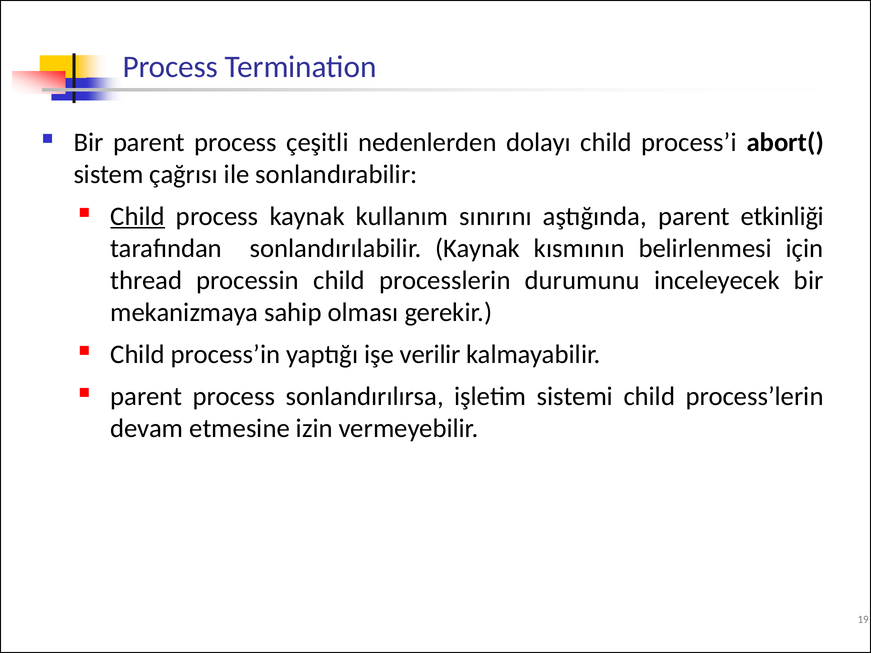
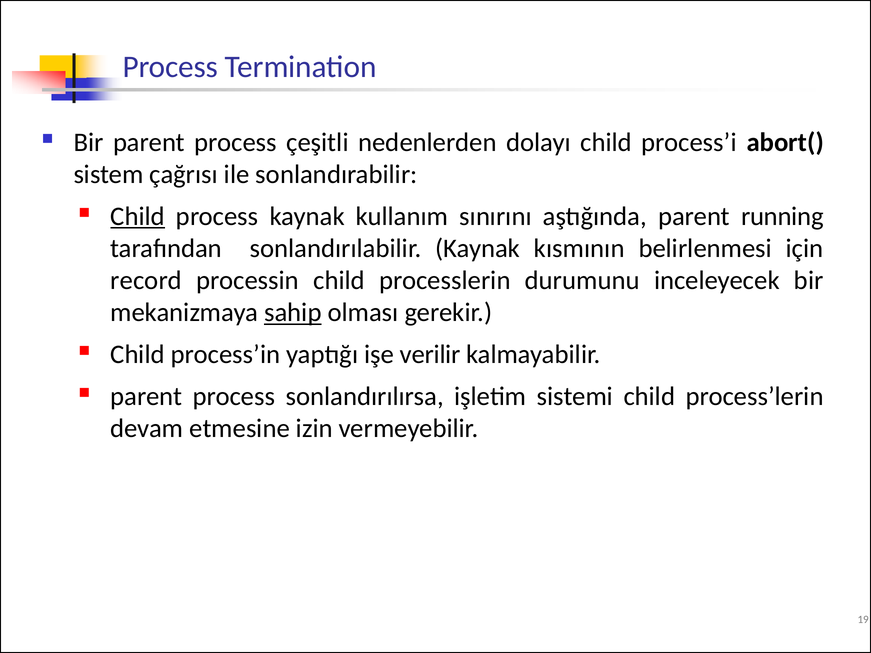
etkinliği: etkinliği -> running
thread: thread -> record
sahip underline: none -> present
